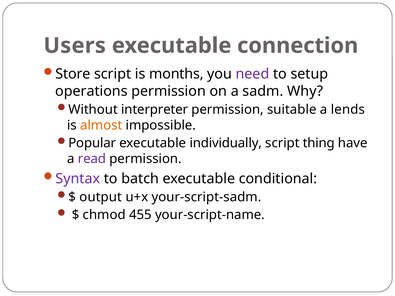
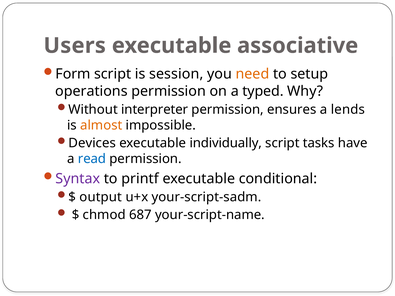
connection: connection -> associative
Store: Store -> Form
months: months -> session
need colour: purple -> orange
sadm: sadm -> typed
suitable: suitable -> ensures
Popular: Popular -> Devices
thing: thing -> tasks
read colour: purple -> blue
batch: batch -> printf
455: 455 -> 687
